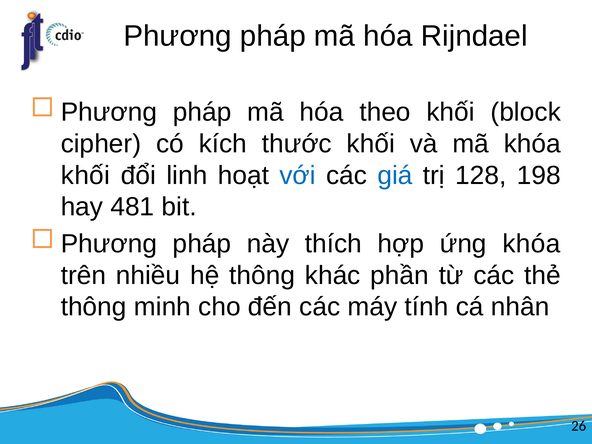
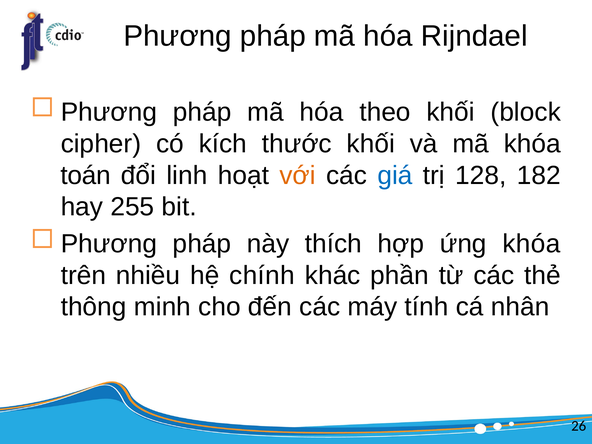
khối at (85, 175): khối -> toán
với colour: blue -> orange
198: 198 -> 182
481: 481 -> 255
hệ thông: thông -> chính
